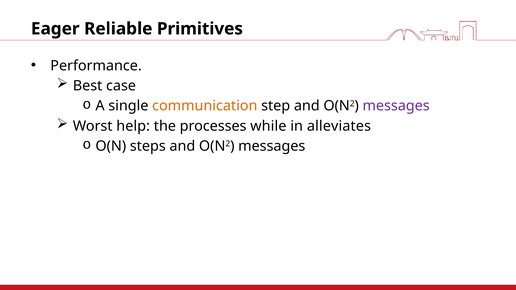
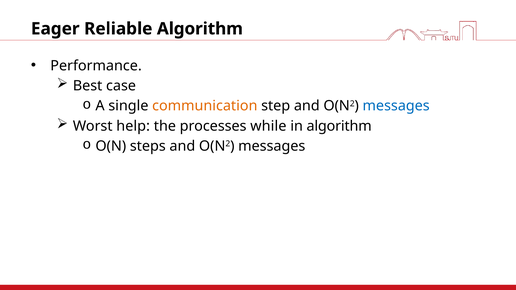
Reliable Primitives: Primitives -> Algorithm
messages at (396, 106) colour: purple -> blue
in alleviates: alleviates -> algorithm
